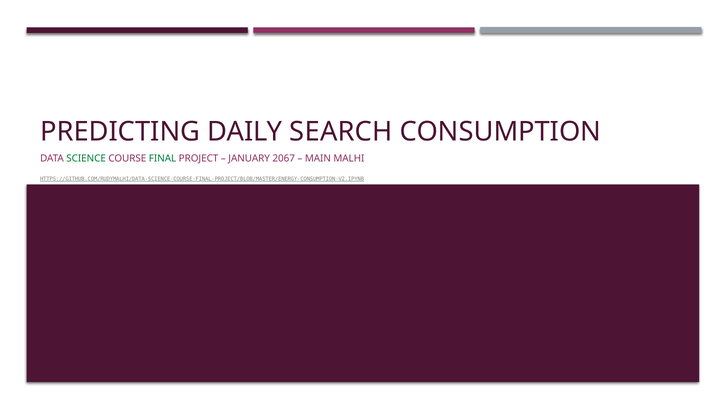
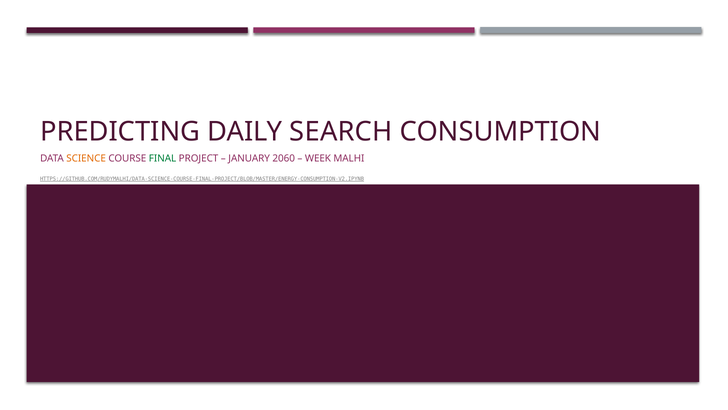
SCIENCE colour: green -> orange
2067: 2067 -> 2060
MAIN: MAIN -> WEEK
